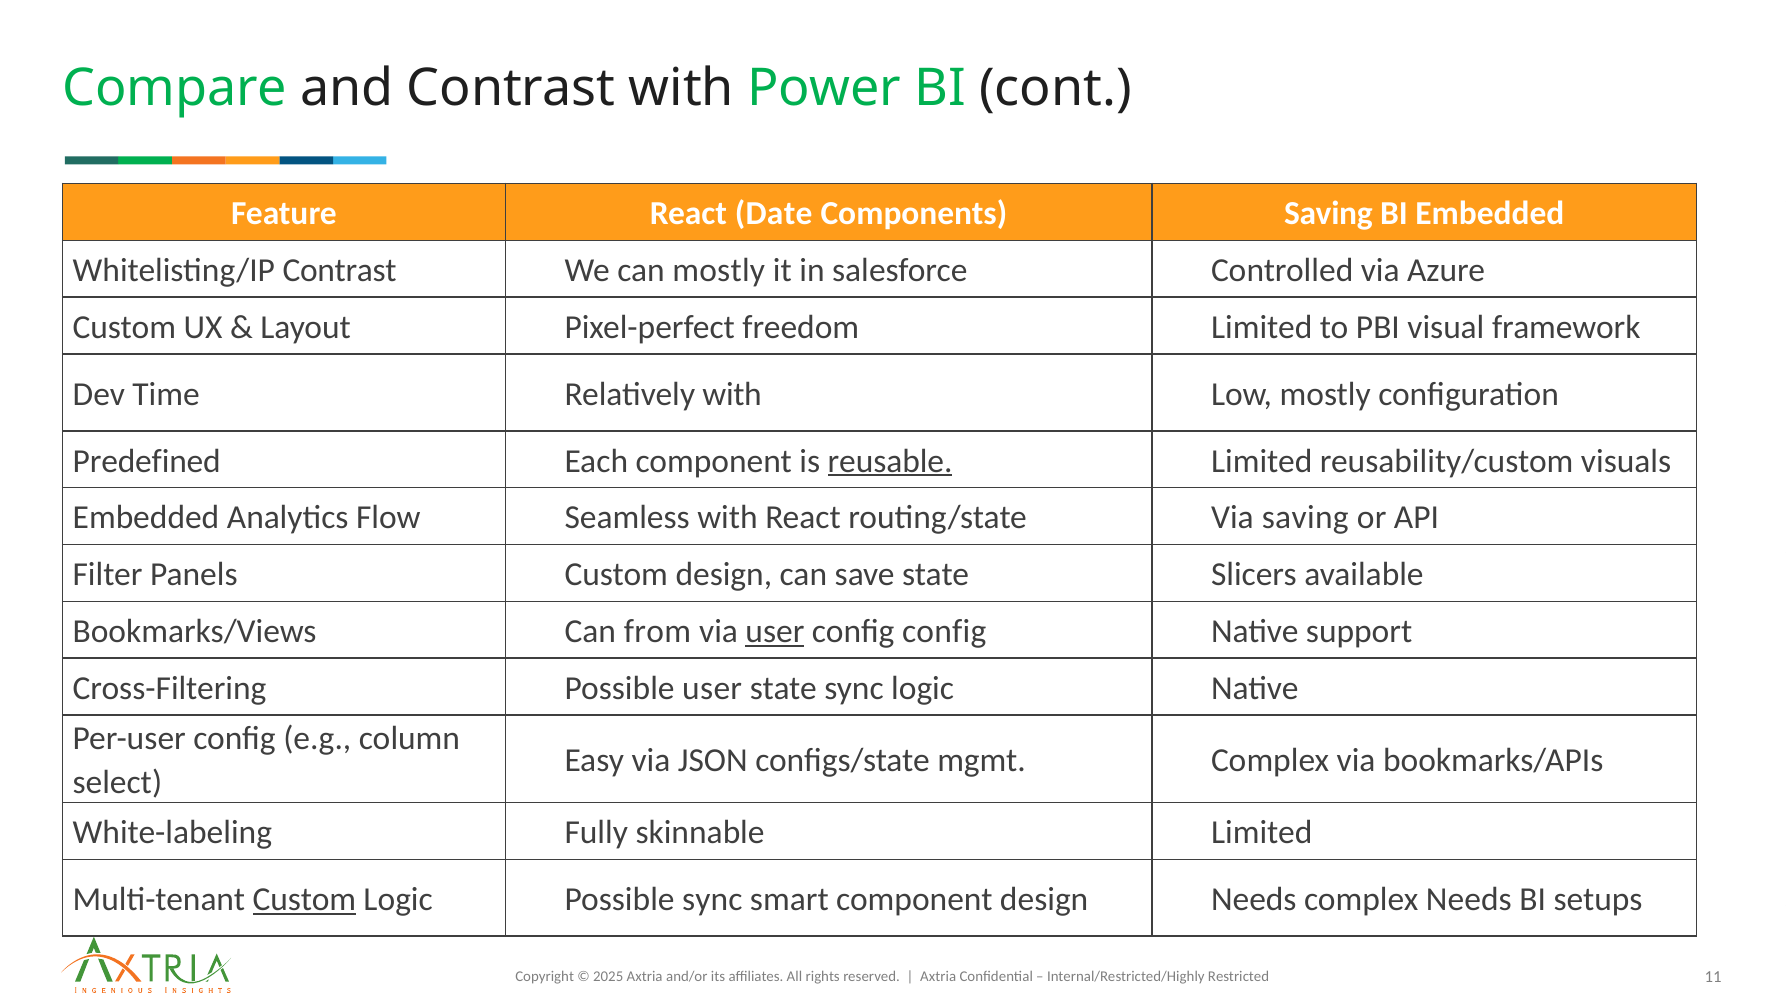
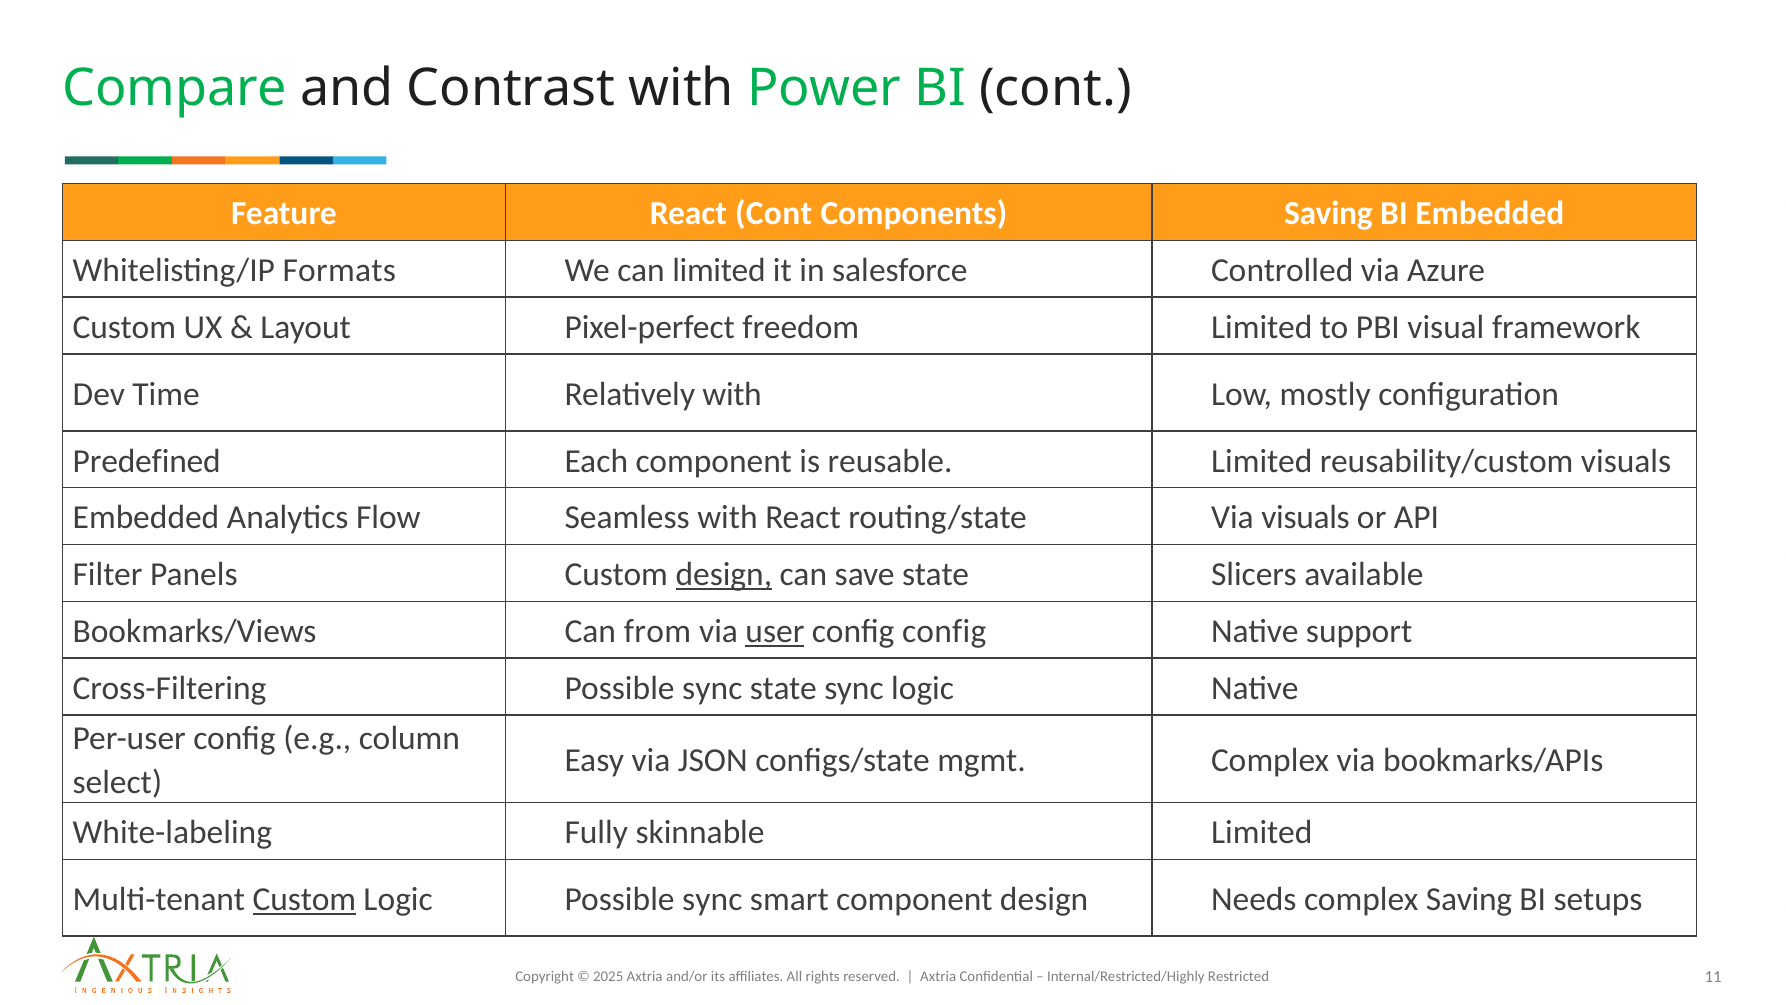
React Date: Date -> Cont
Whitelisting/IP Contrast: Contrast -> Formats
can mostly: mostly -> limited
reusable underline: present -> none
Via saving: saving -> visuals
design at (724, 575) underline: none -> present
user at (712, 688): user -> sync
complex Needs: Needs -> Saving
